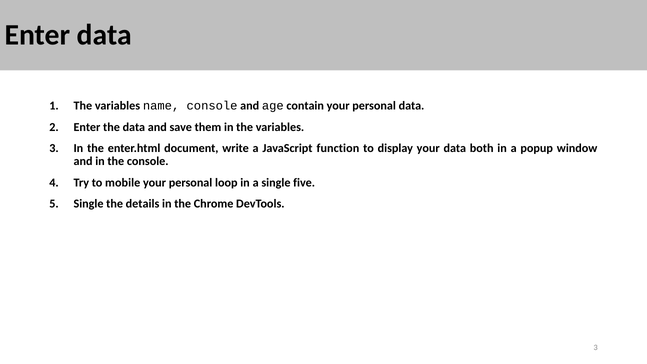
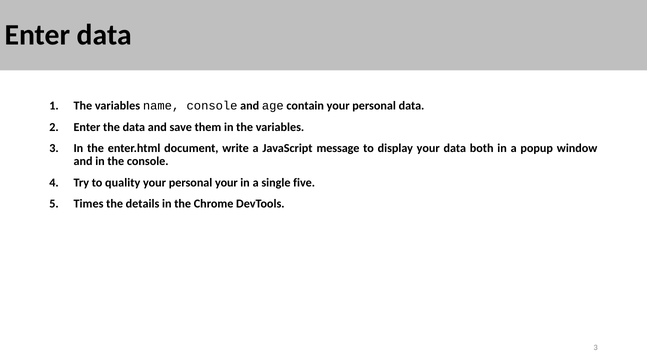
function: function -> message
mobile: mobile -> quality
personal loop: loop -> your
Single at (89, 204): Single -> Times
